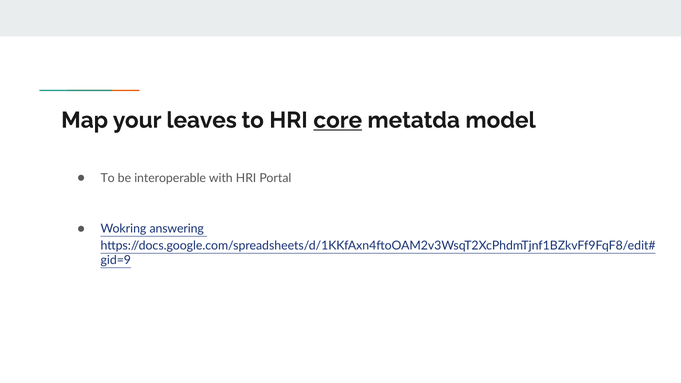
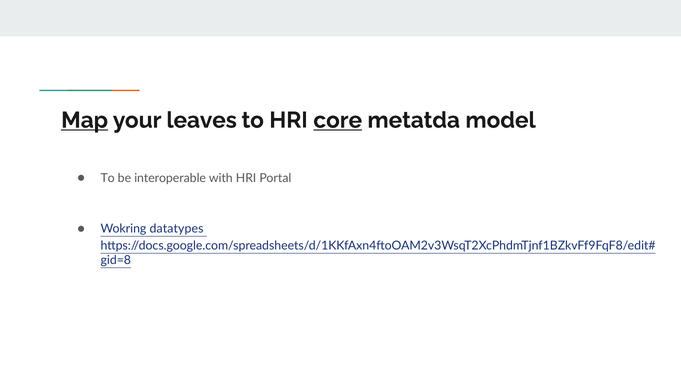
Map underline: none -> present
answering: answering -> datatypes
gid=9: gid=9 -> gid=8
